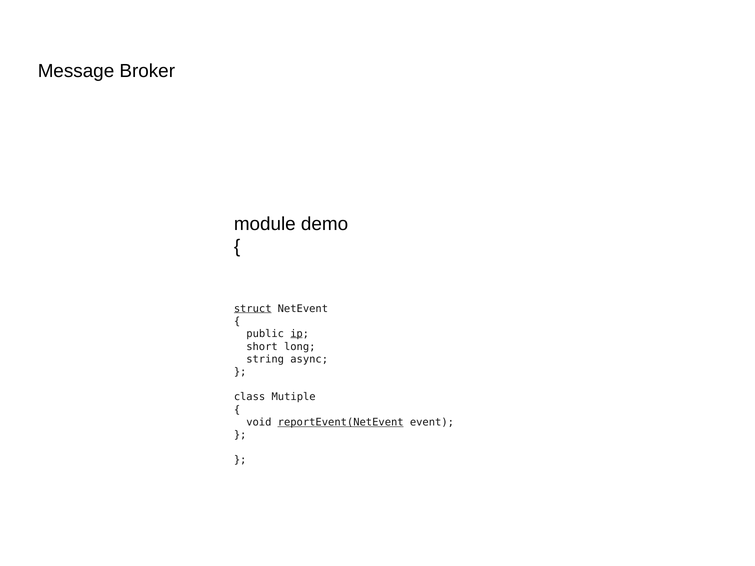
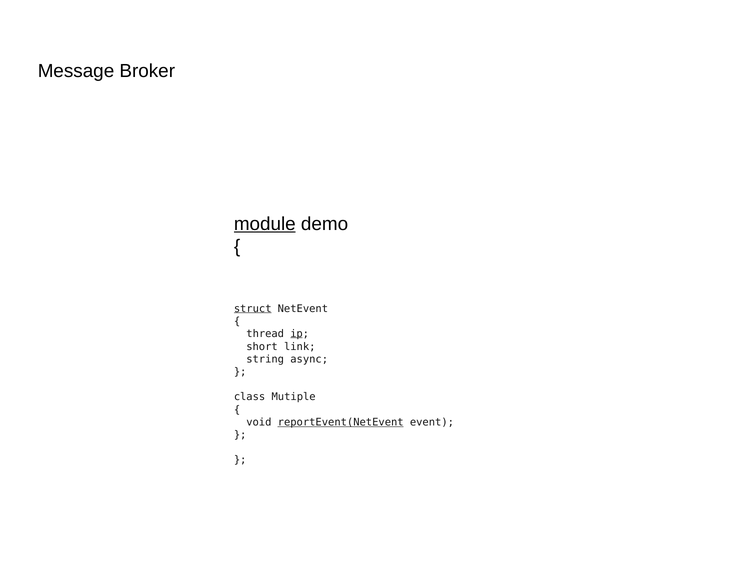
module underline: none -> present
public: public -> thread
long: long -> link
